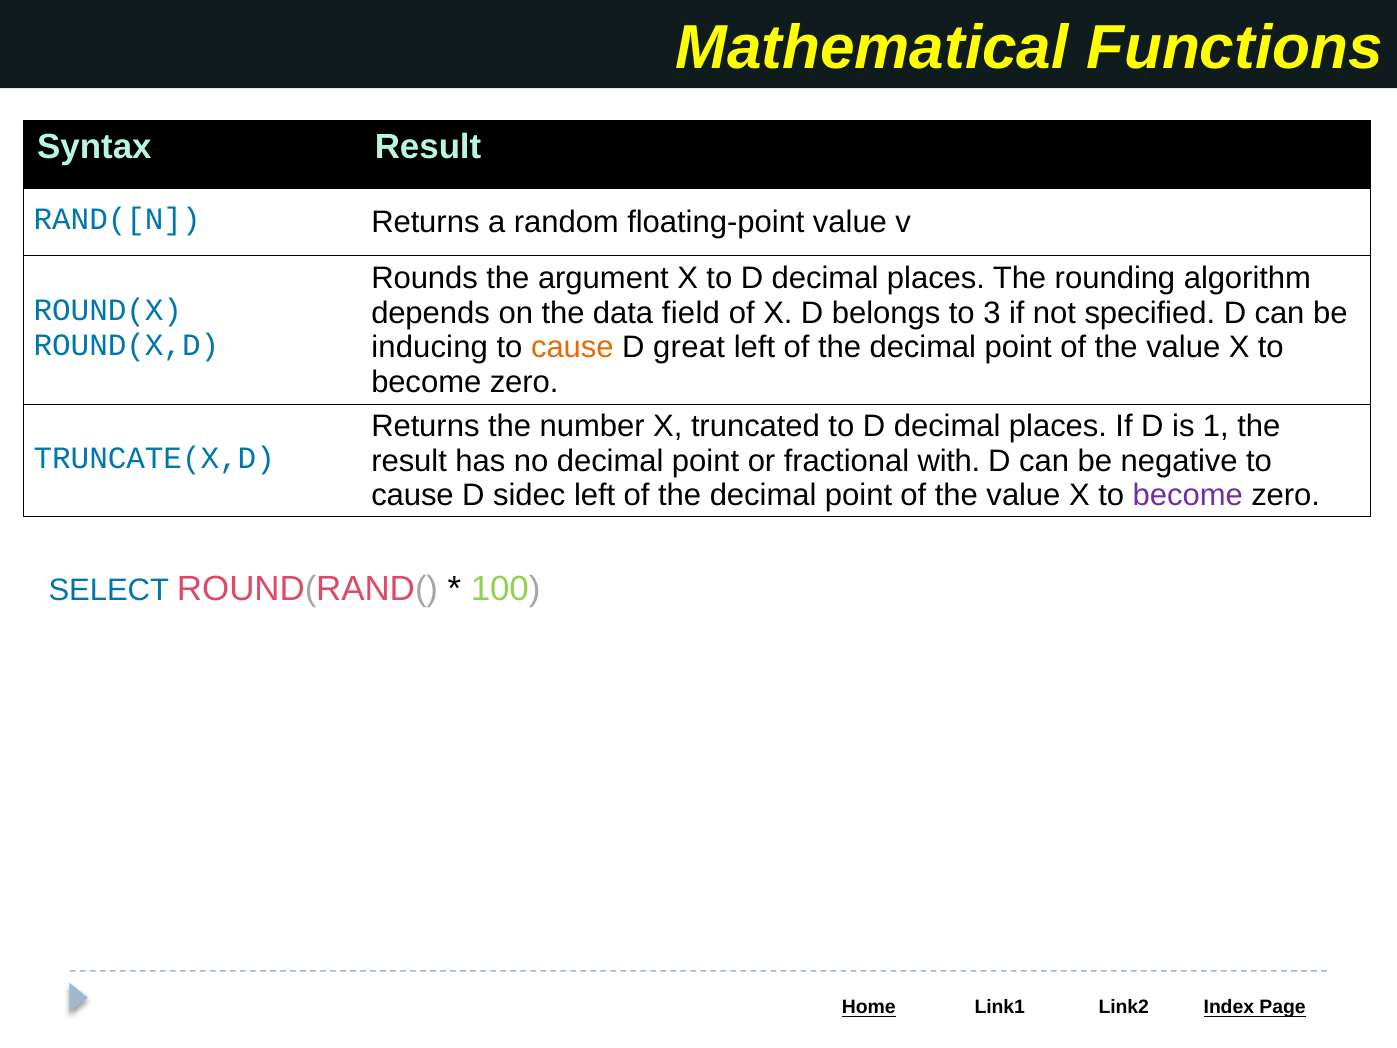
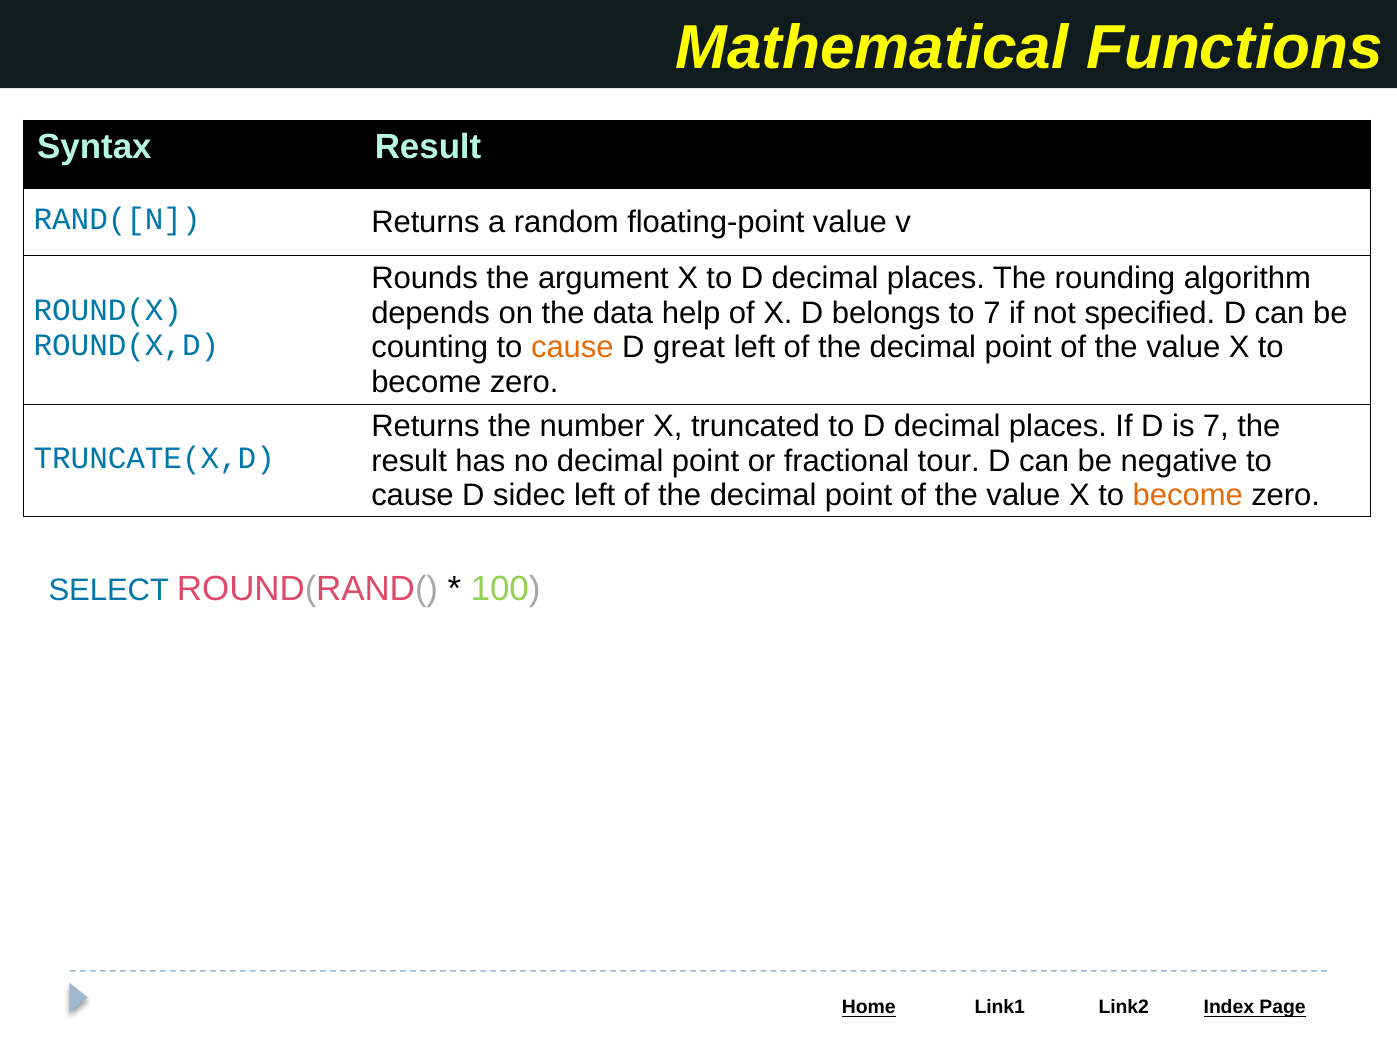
field: field -> help
to 3: 3 -> 7
inducing: inducing -> counting
is 1: 1 -> 7
with: with -> tour
become at (1188, 495) colour: purple -> orange
